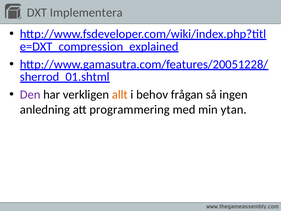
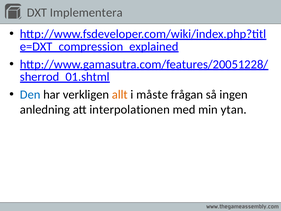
Den colour: purple -> blue
behov: behov -> måste
programmering: programmering -> interpolationen
